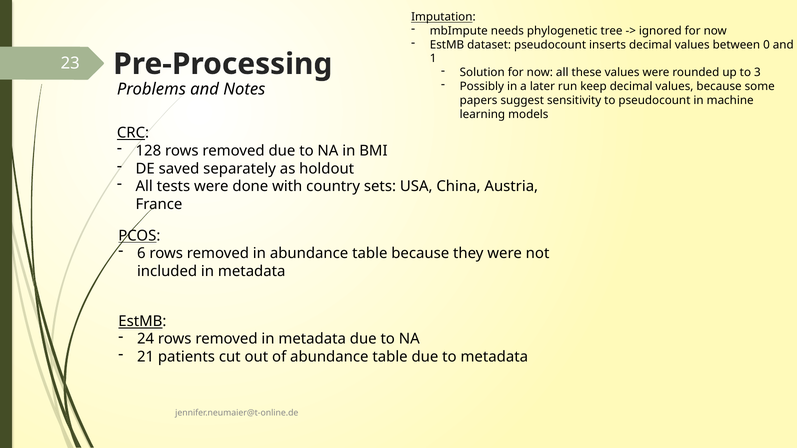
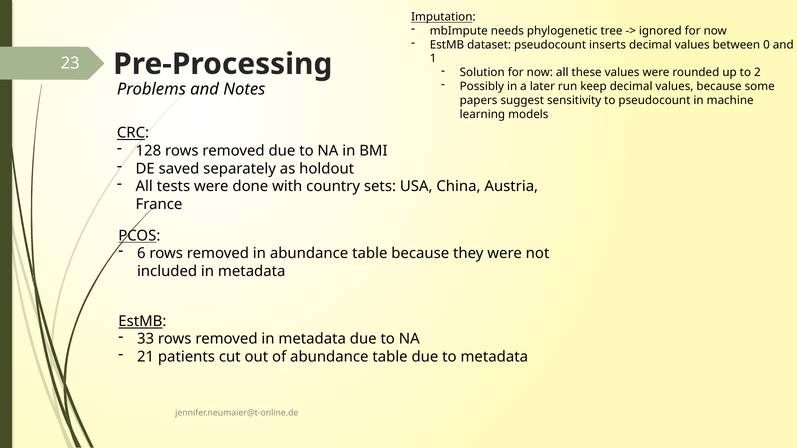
3: 3 -> 2
24: 24 -> 33
